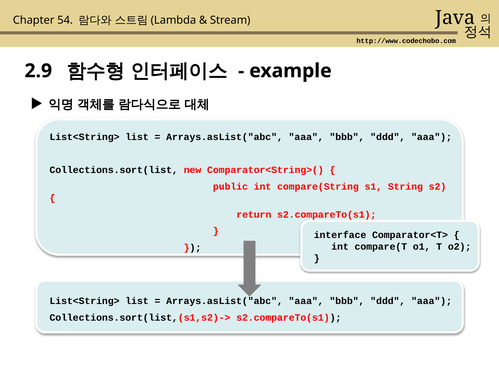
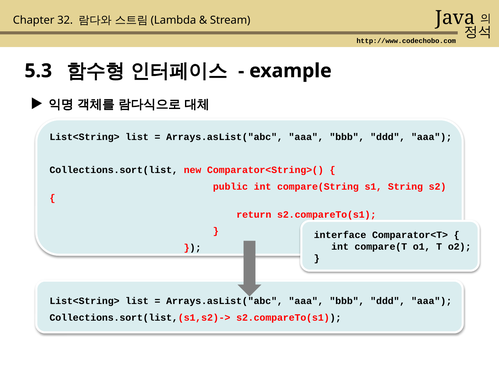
54: 54 -> 32
2.9: 2.9 -> 5.3
